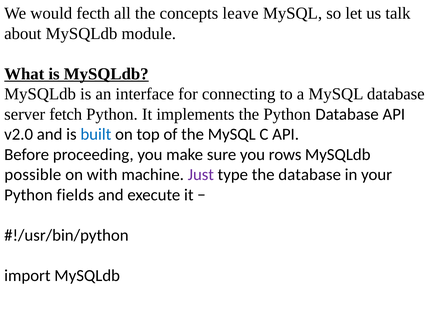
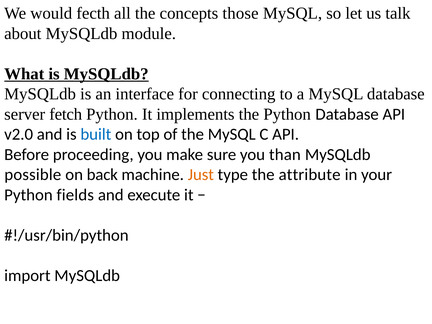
leave: leave -> those
rows: rows -> than
with: with -> back
Just colour: purple -> orange
the database: database -> attribute
